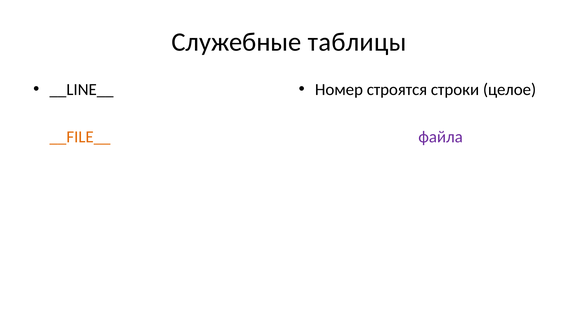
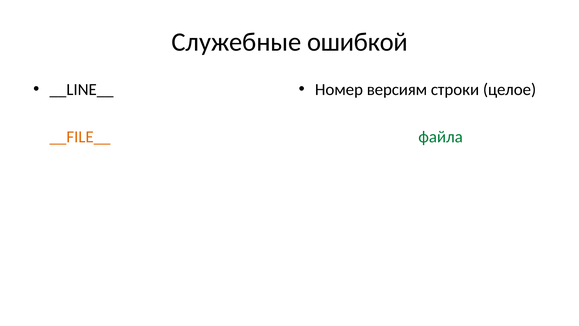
таблицы: таблицы -> ошибкой
строятся: строятся -> версиям
файла colour: purple -> green
